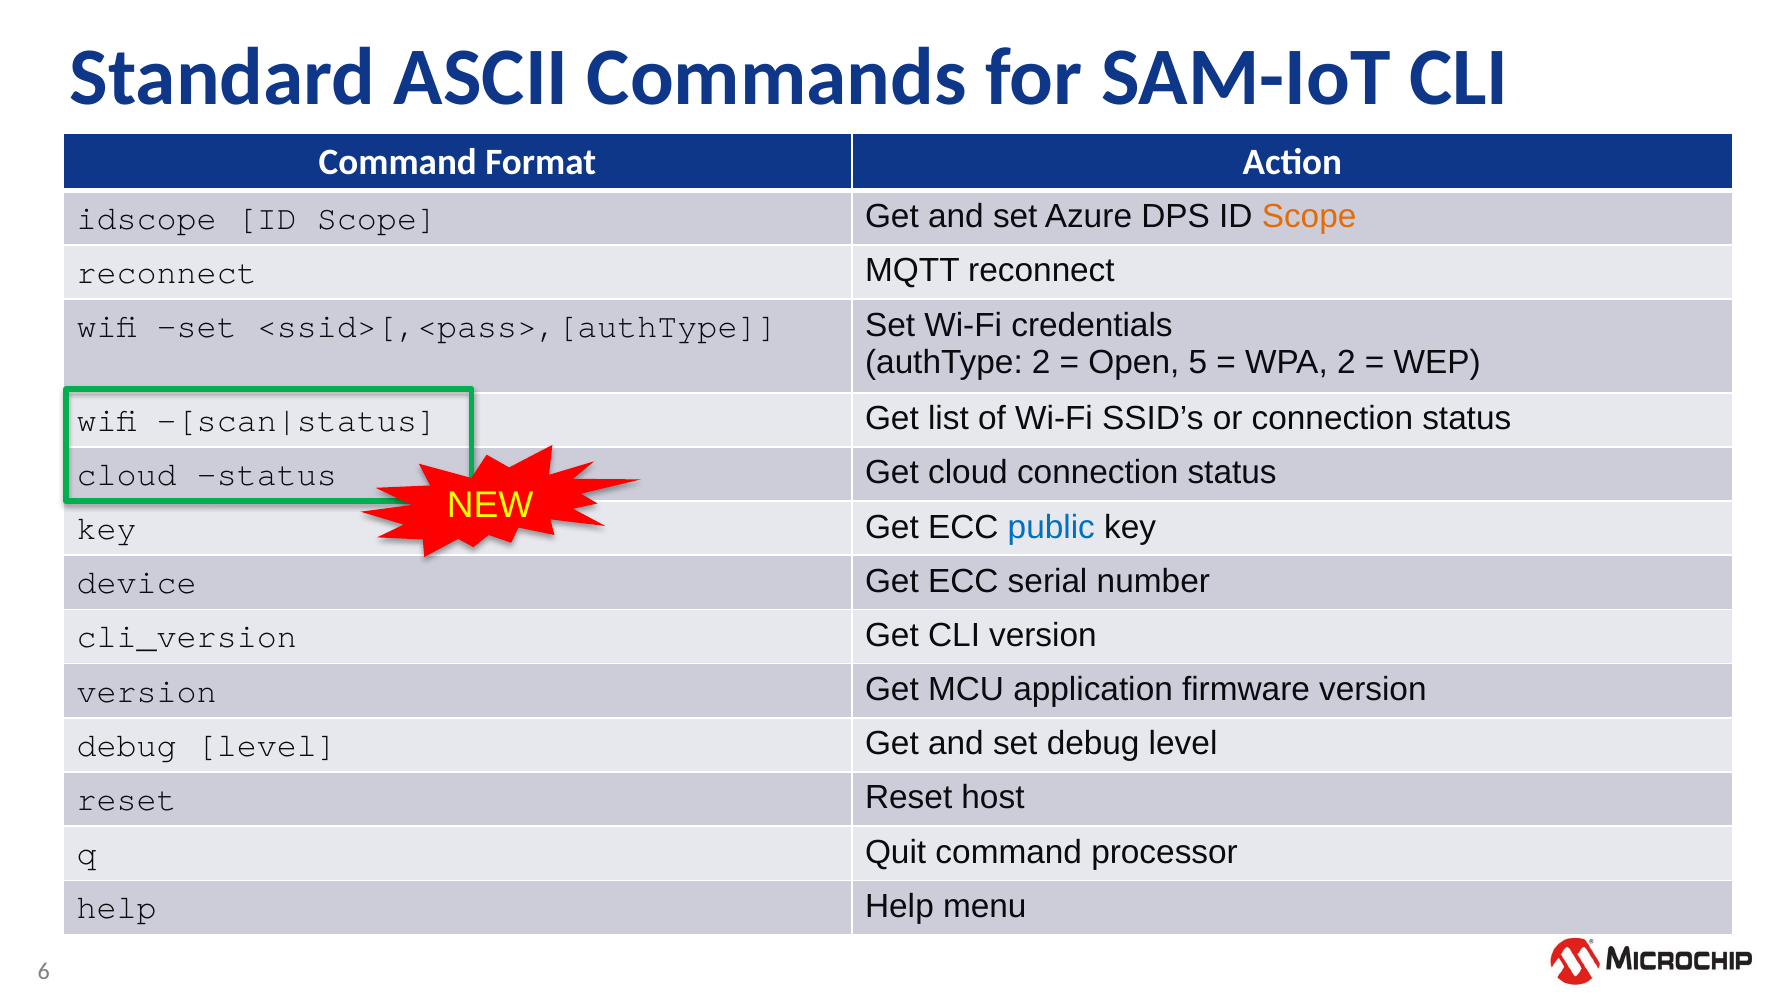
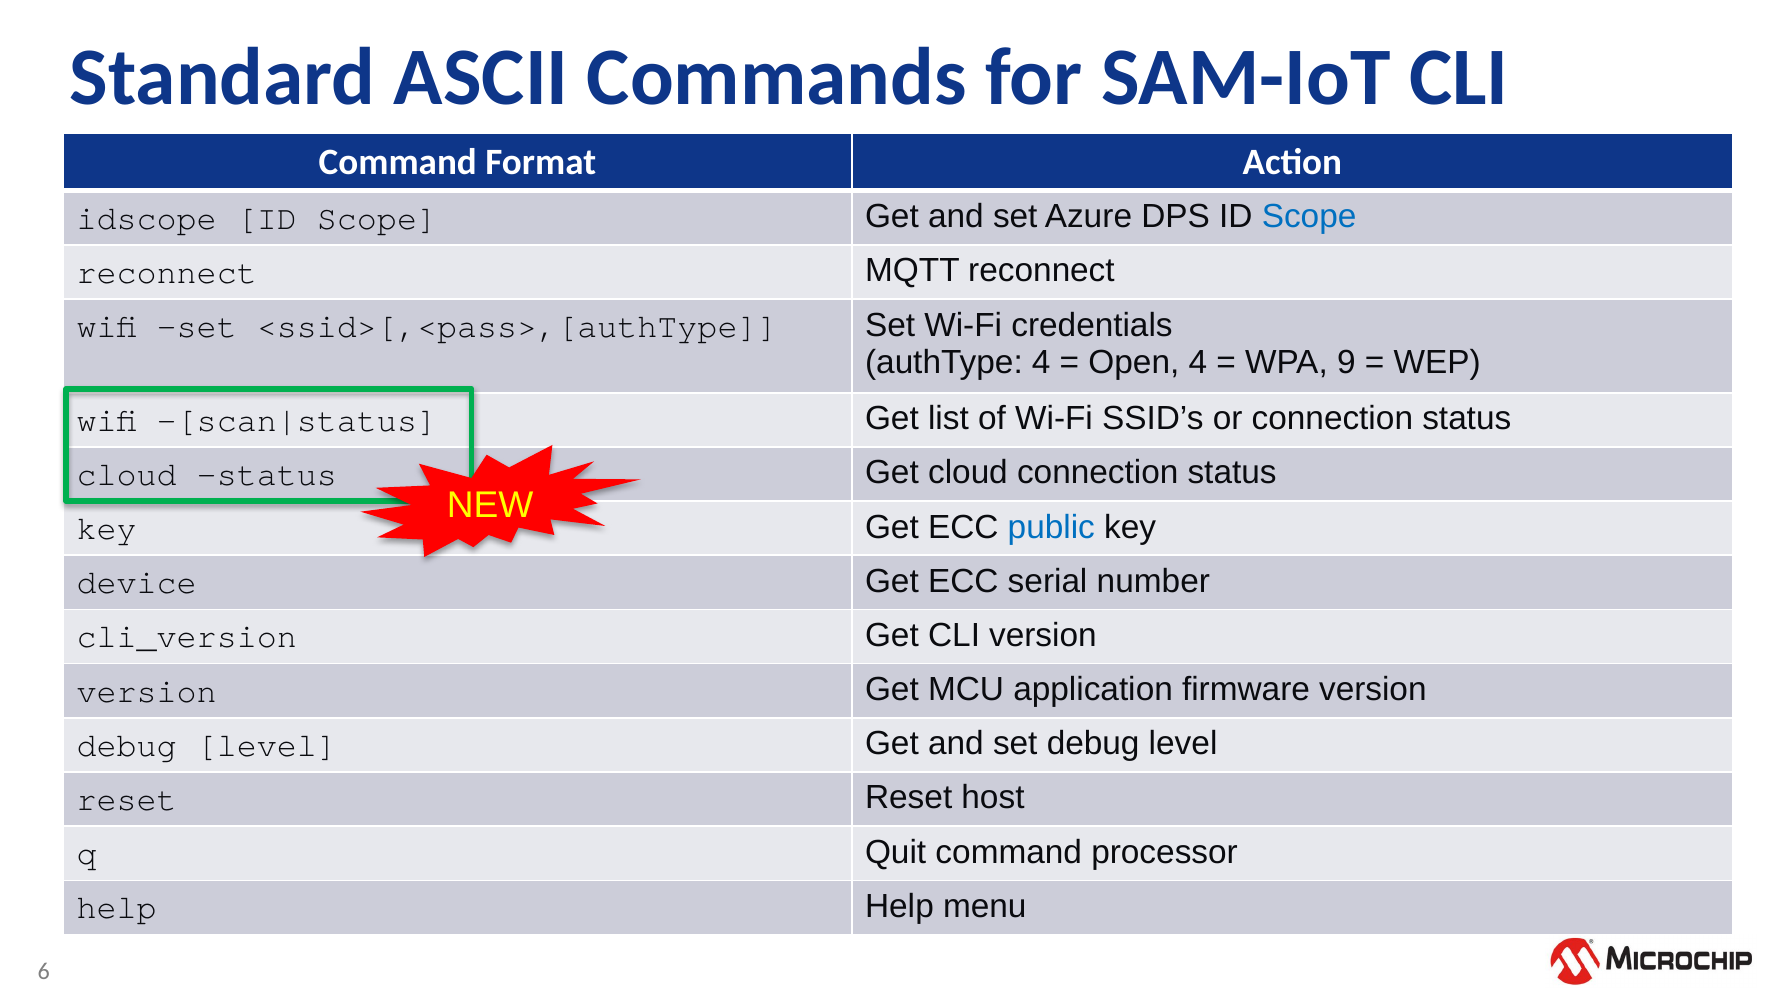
Scope at (1309, 217) colour: orange -> blue
authType 2: 2 -> 4
Open 5: 5 -> 4
WPA 2: 2 -> 9
